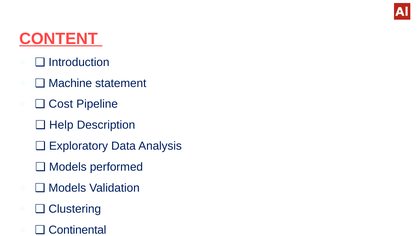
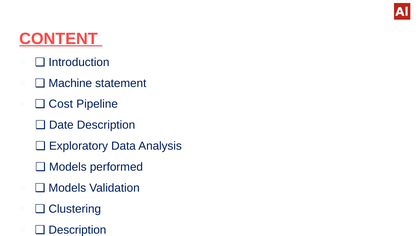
Help: Help -> Date
Continental at (77, 230): Continental -> Description
